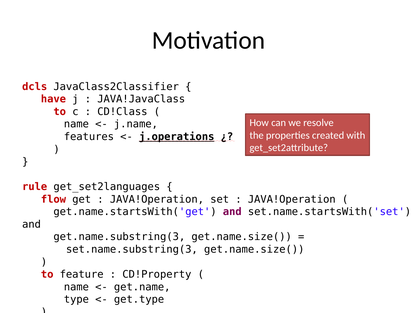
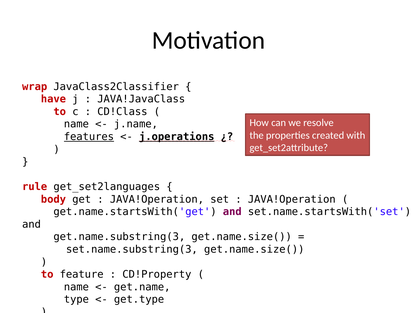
dcls: dcls -> wrap
features underline: none -> present
flow: flow -> body
